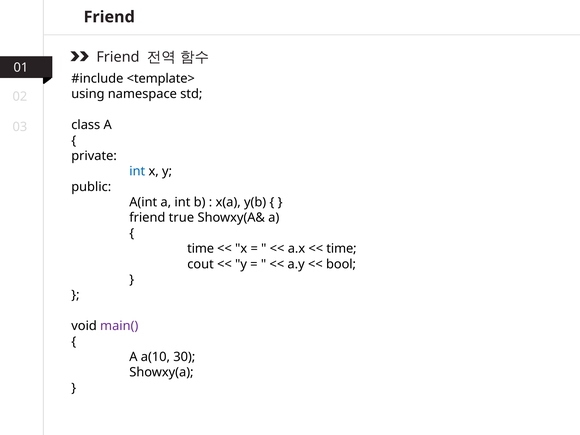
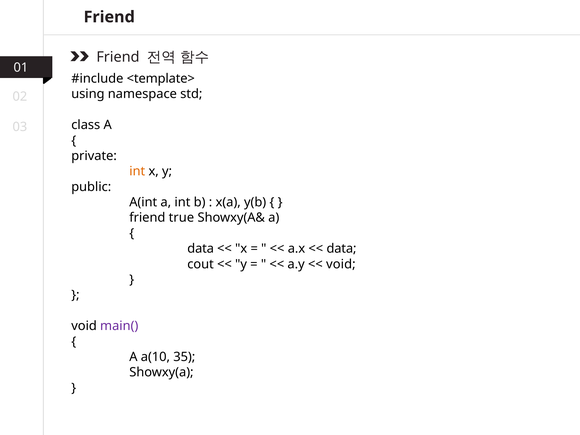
int at (137, 171) colour: blue -> orange
time at (201, 249): time -> data
time at (341, 249): time -> data
bool at (341, 264): bool -> void
30: 30 -> 35
